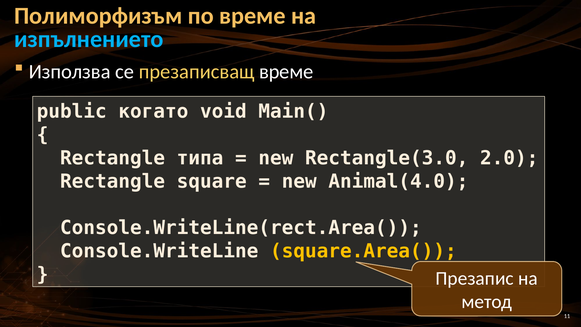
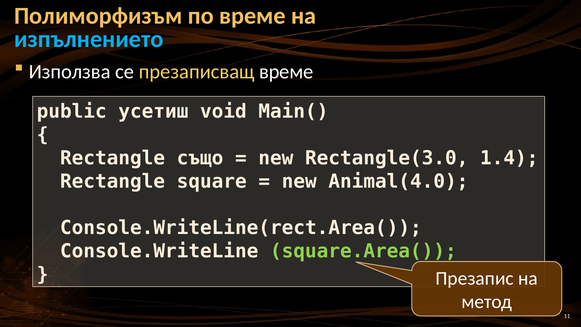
когато: когато -> усетиш
типа: типа -> също
2.0: 2.0 -> 1.4
square.Area( colour: yellow -> light green
